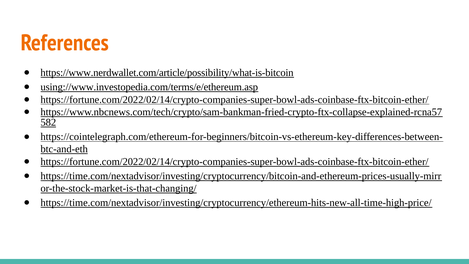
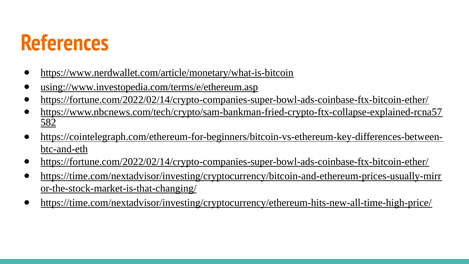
https://www.nerdwallet.com/article/possibility/what-is-bitcoin: https://www.nerdwallet.com/article/possibility/what-is-bitcoin -> https://www.nerdwallet.com/article/monetary/what-is-bitcoin
